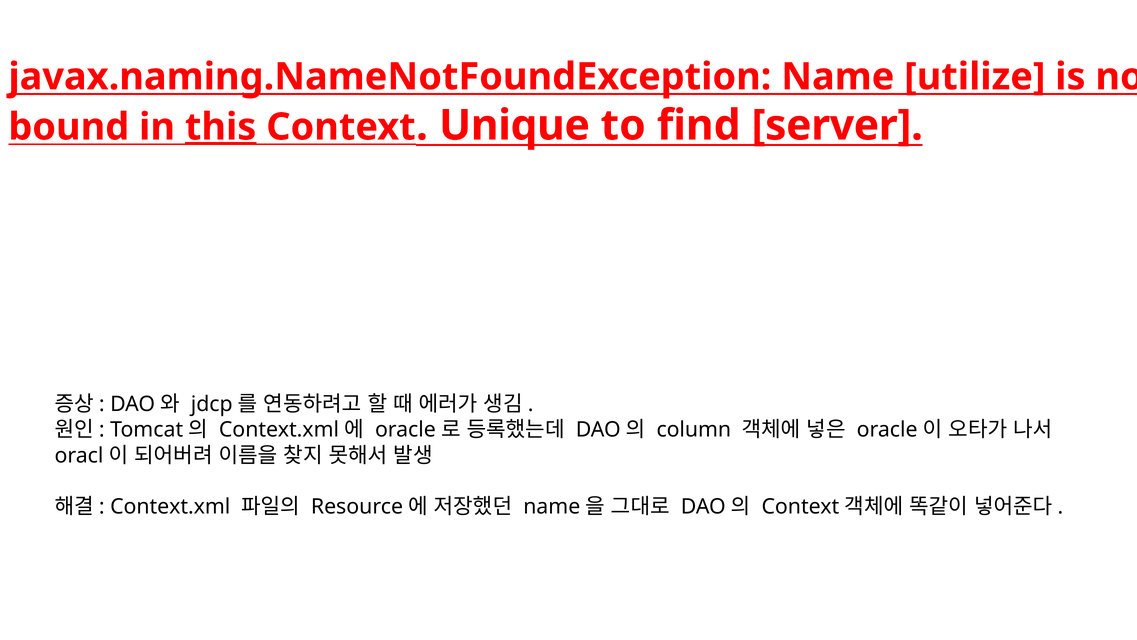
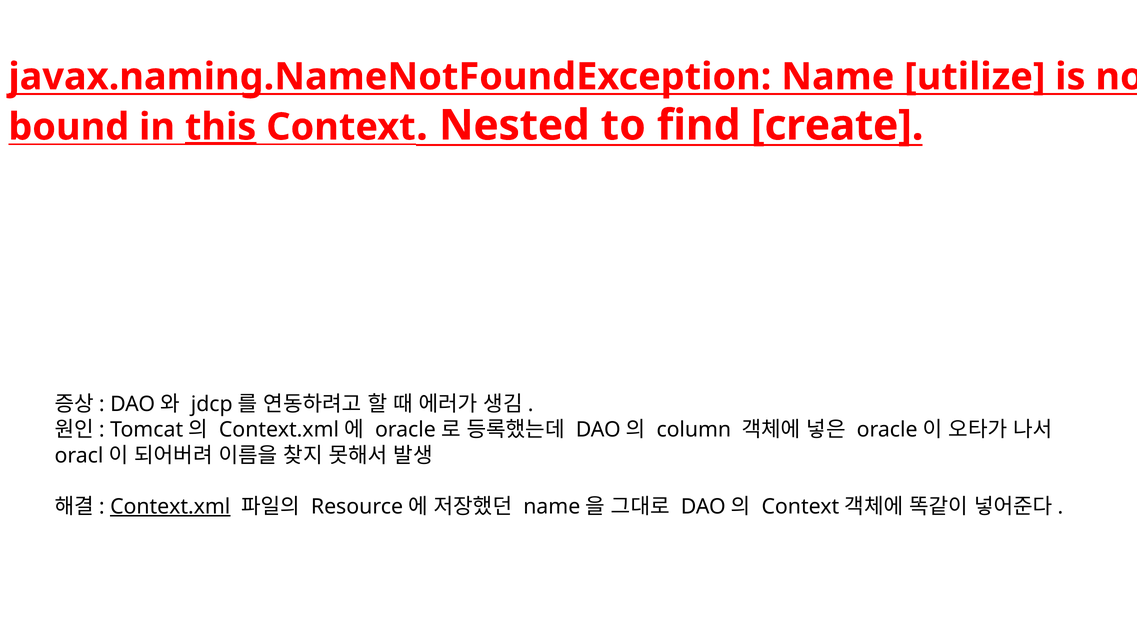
Unique: Unique -> Nested
server: server -> create
Context.xml underline: none -> present
